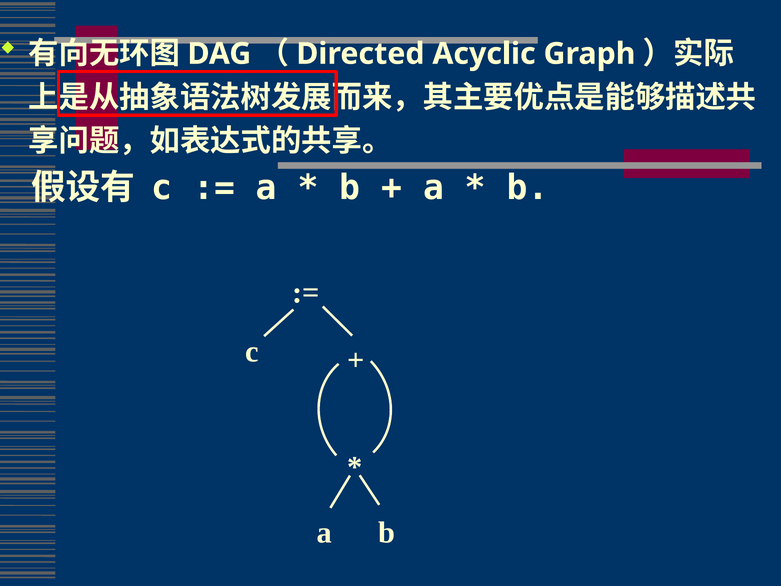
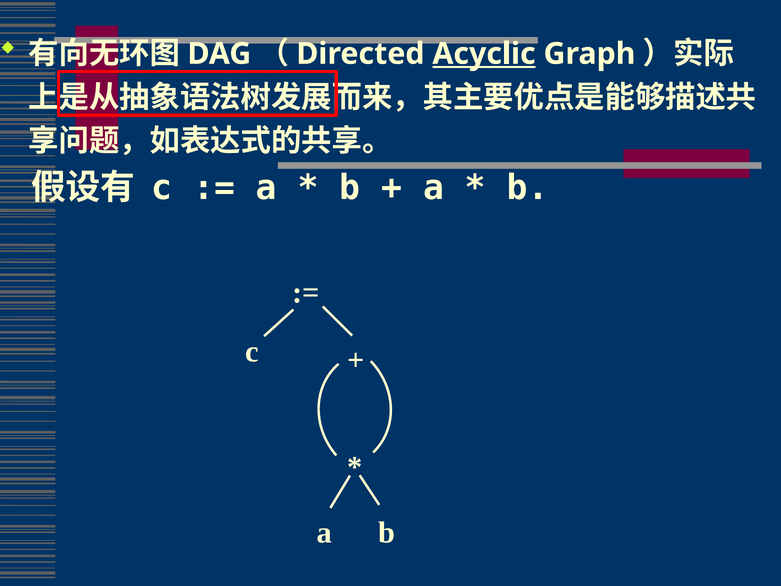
Acyclic underline: none -> present
